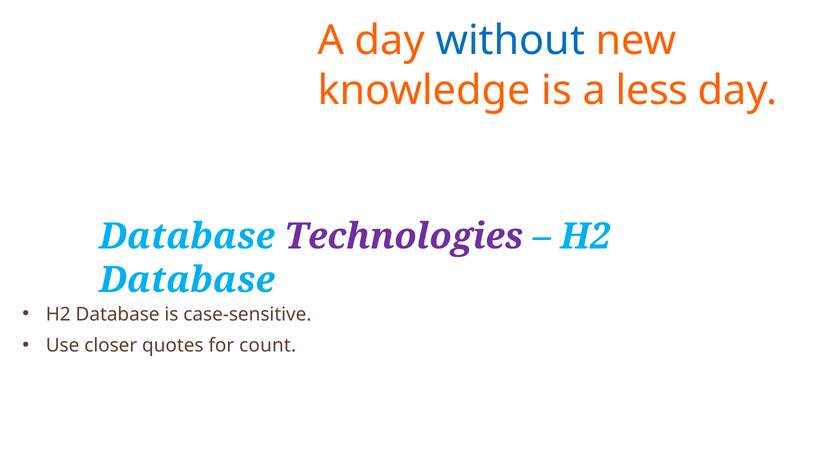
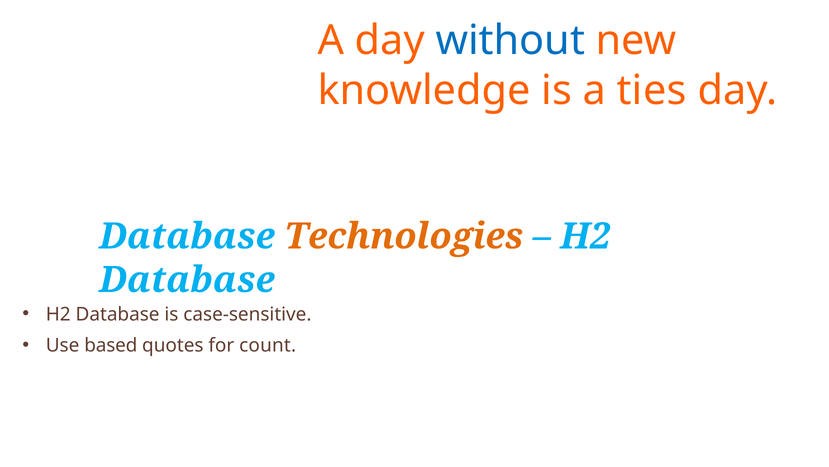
less: less -> ties
Technologies colour: purple -> orange
closer: closer -> based
